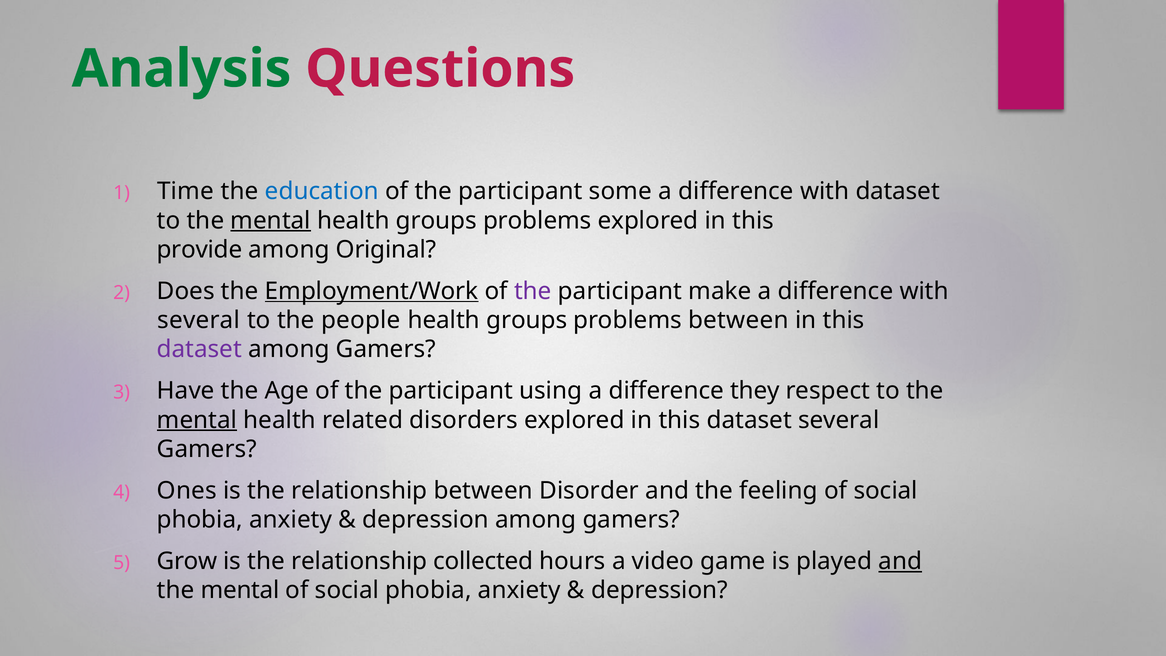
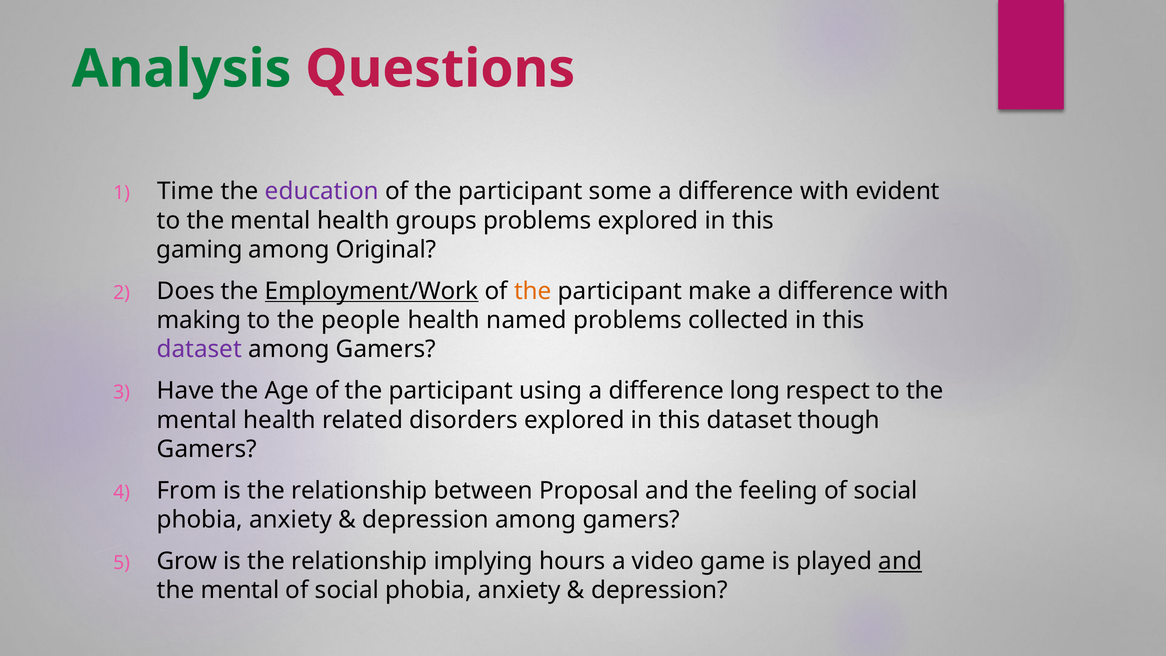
education colour: blue -> purple
with dataset: dataset -> evident
mental at (271, 220) underline: present -> none
provide: provide -> gaming
the at (533, 291) colour: purple -> orange
several at (199, 320): several -> making
groups at (527, 320): groups -> named
problems between: between -> collected
they: they -> long
mental at (197, 420) underline: present -> none
dataset several: several -> though
Ones: Ones -> From
Disorder: Disorder -> Proposal
collected: collected -> implying
